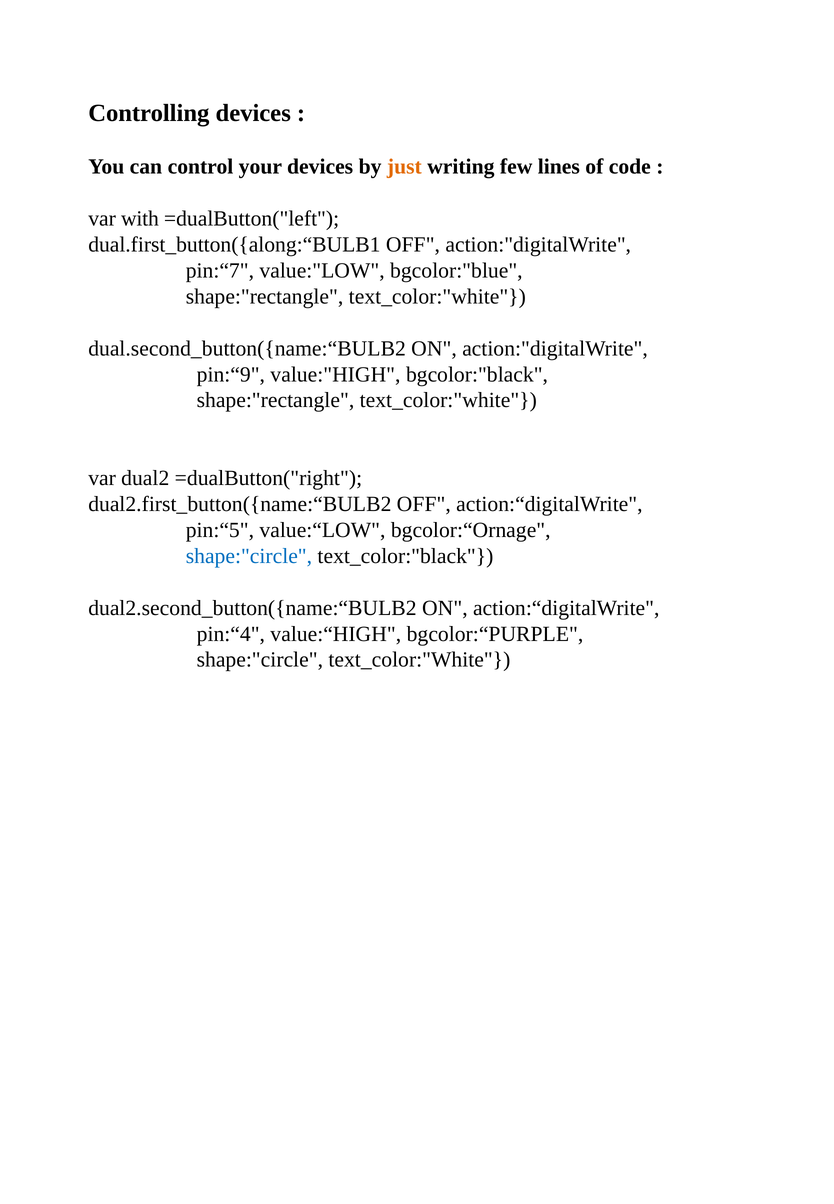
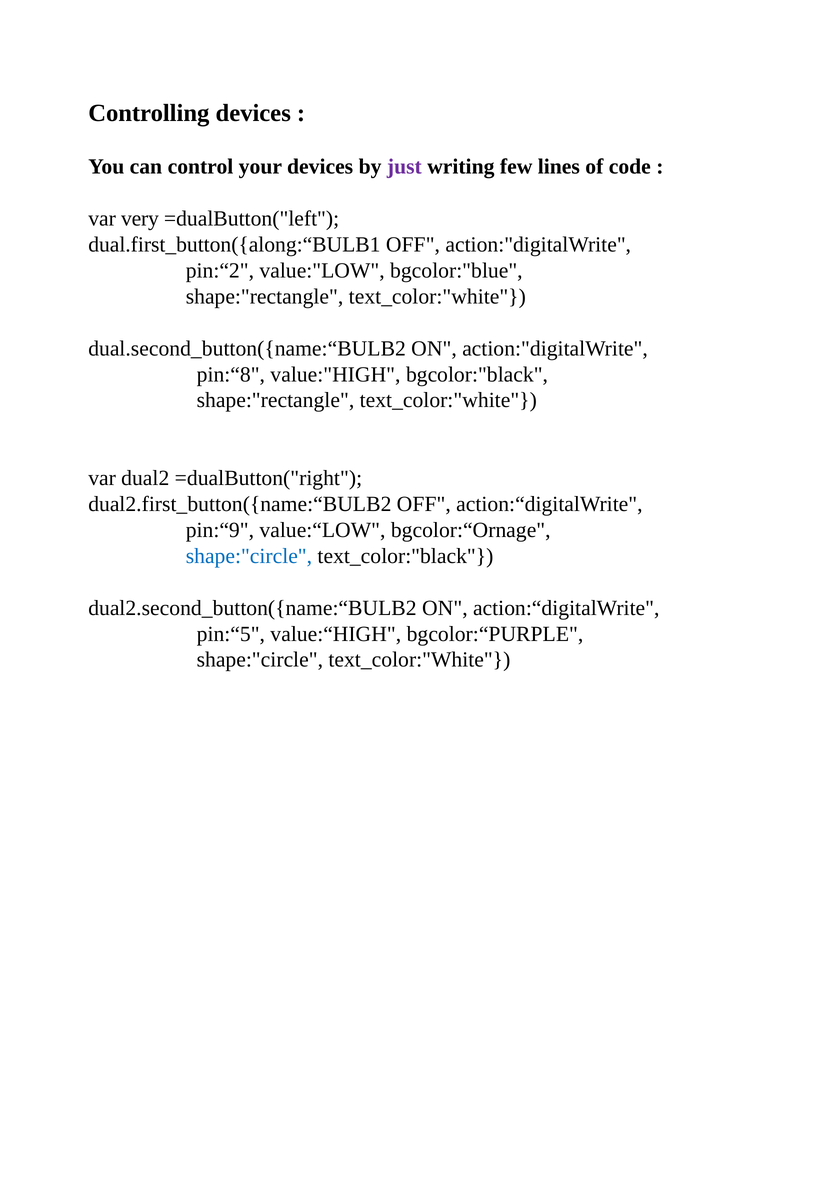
just colour: orange -> purple
with: with -> very
pin:“7: pin:“7 -> pin:“2
pin:“9: pin:“9 -> pin:“8
pin:“5: pin:“5 -> pin:“9
pin:“4: pin:“4 -> pin:“5
